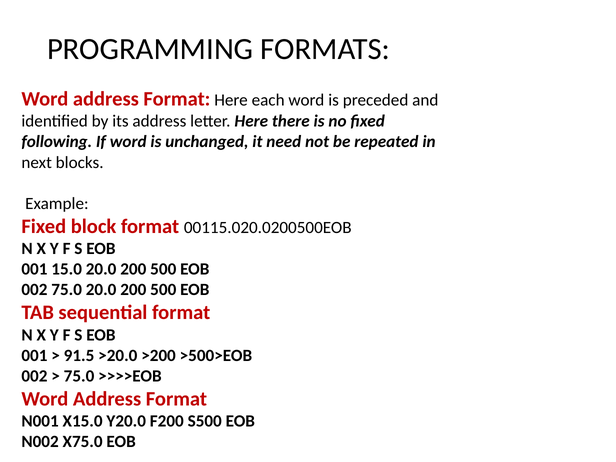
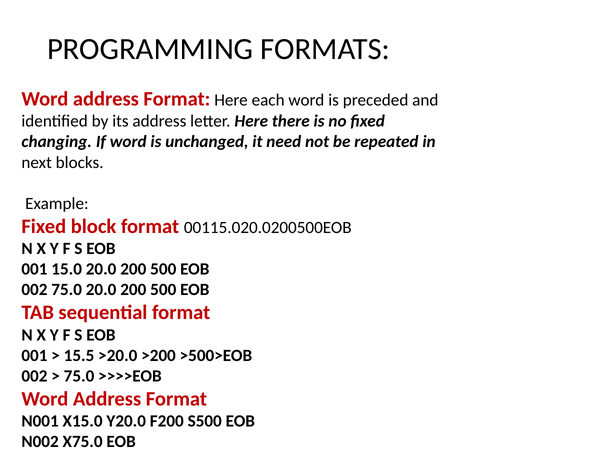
following: following -> changing
91.5: 91.5 -> 15.5
